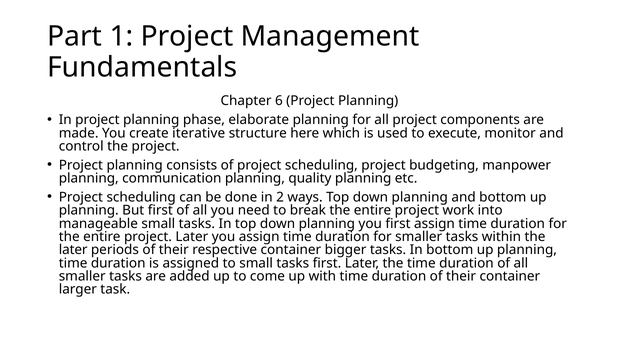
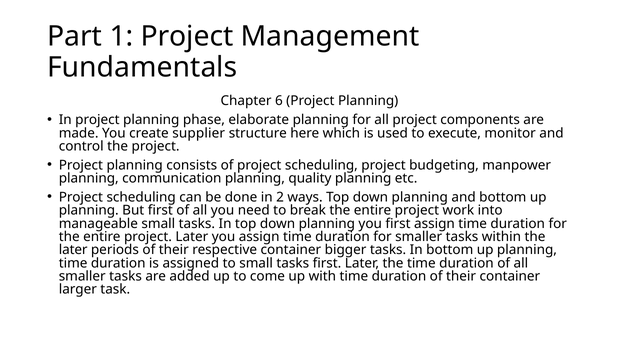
iterative: iterative -> supplier
